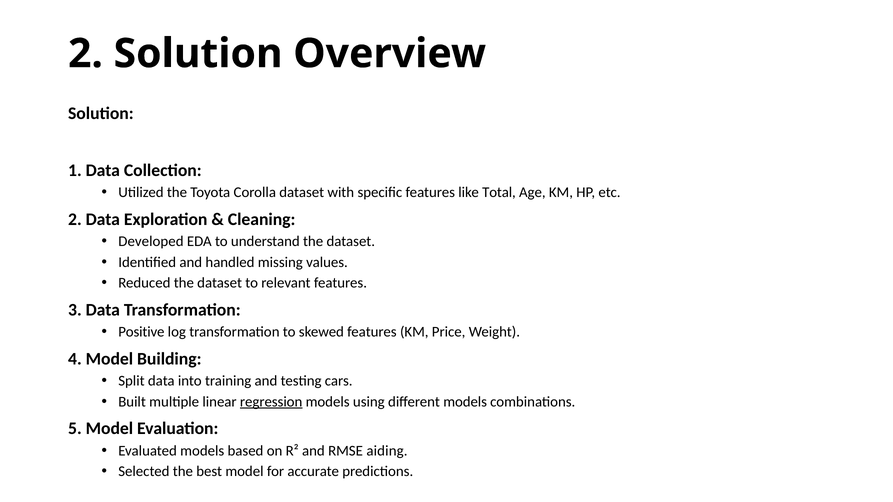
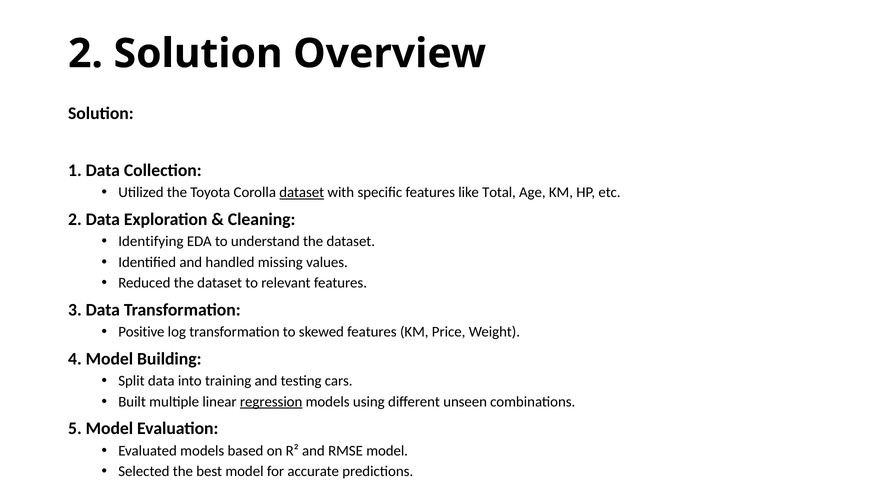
dataset at (302, 193) underline: none -> present
Developed: Developed -> Identifying
different models: models -> unseen
RMSE aiding: aiding -> model
